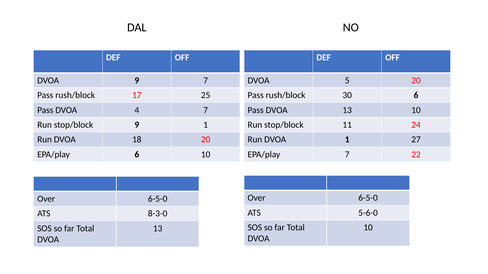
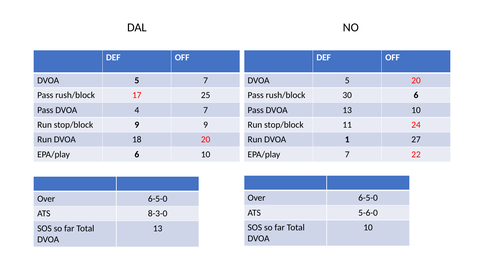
9 at (137, 81): 9 -> 5
9 1: 1 -> 9
